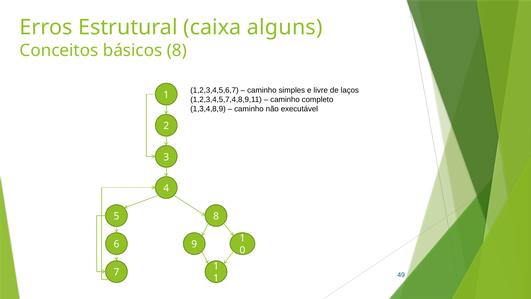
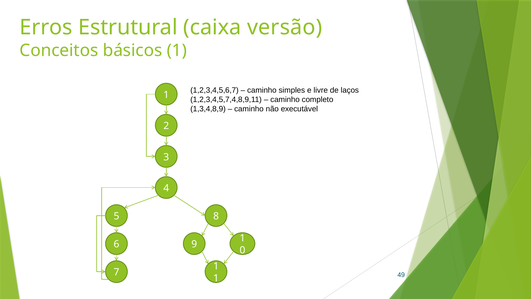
alguns: alguns -> versão
básicos 8: 8 -> 1
